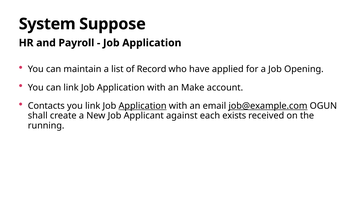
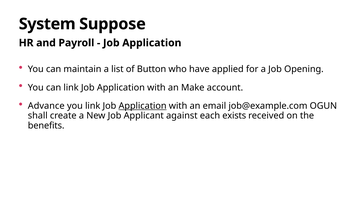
Record: Record -> Button
Contacts: Contacts -> Advance
job@example.com underline: present -> none
running: running -> benefits
